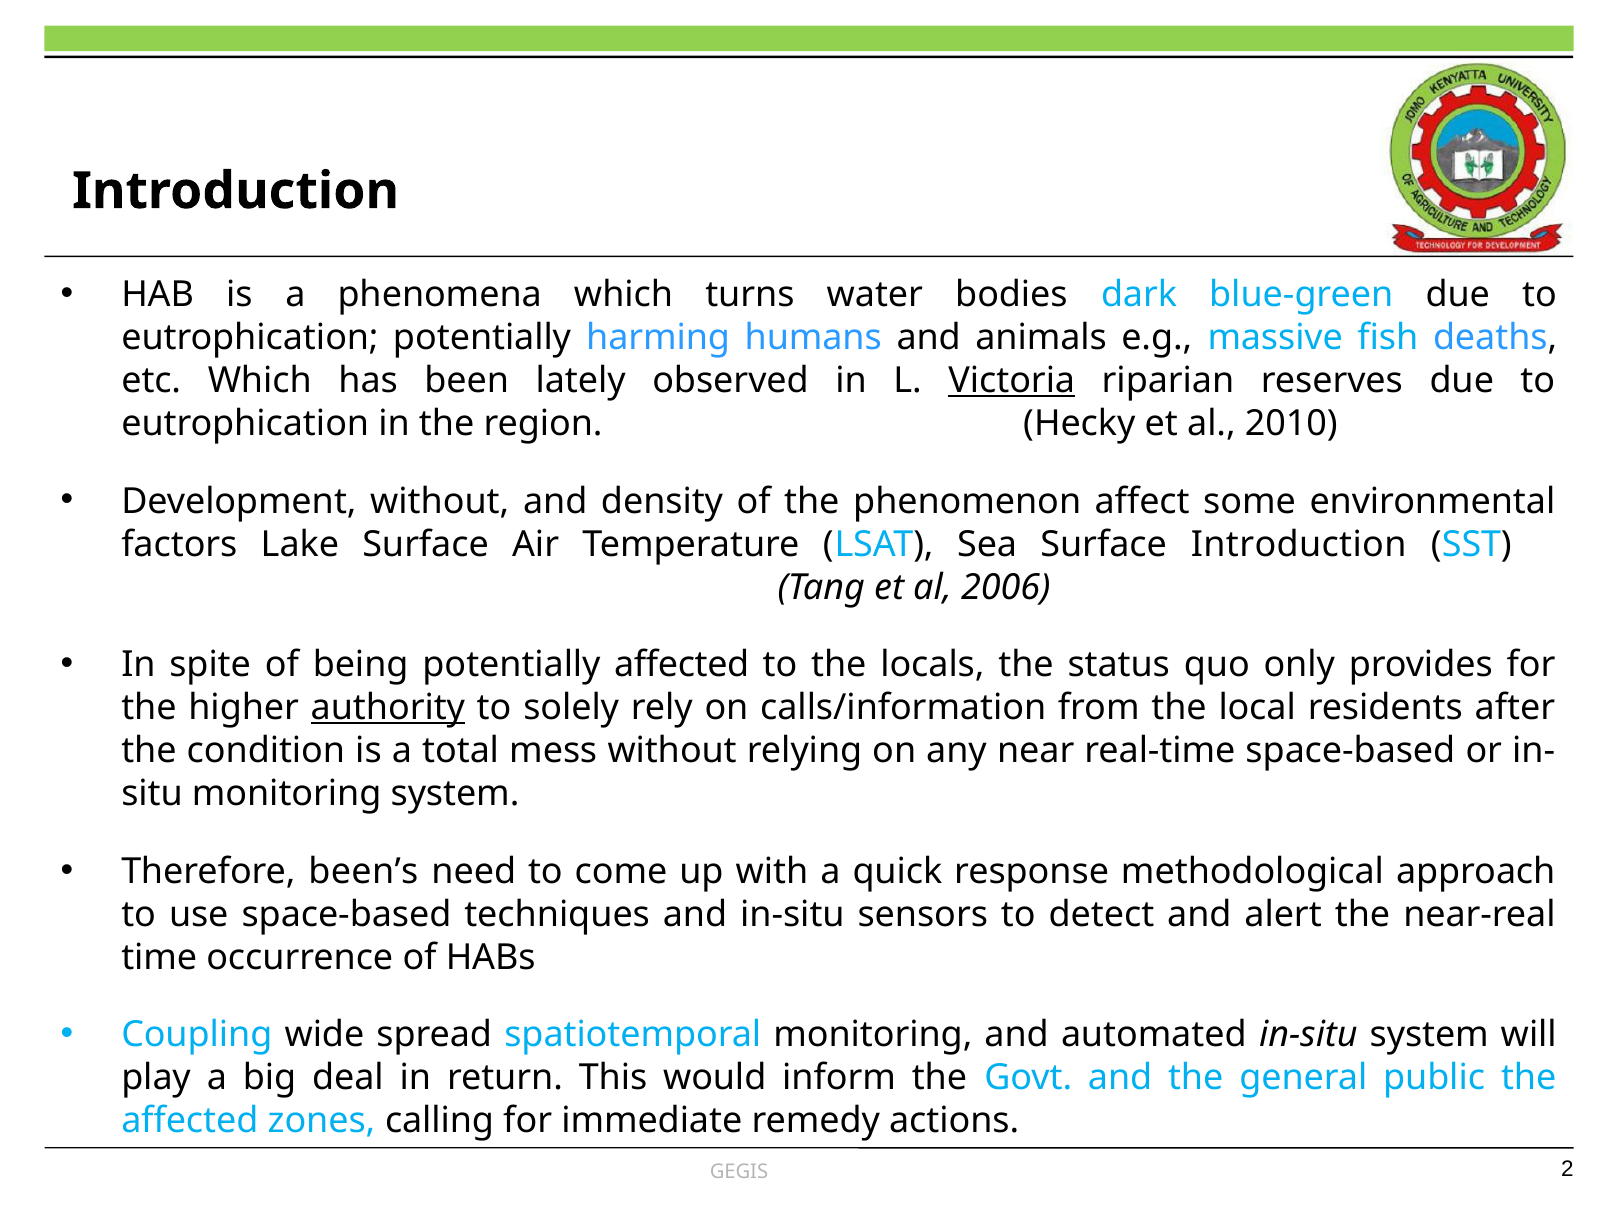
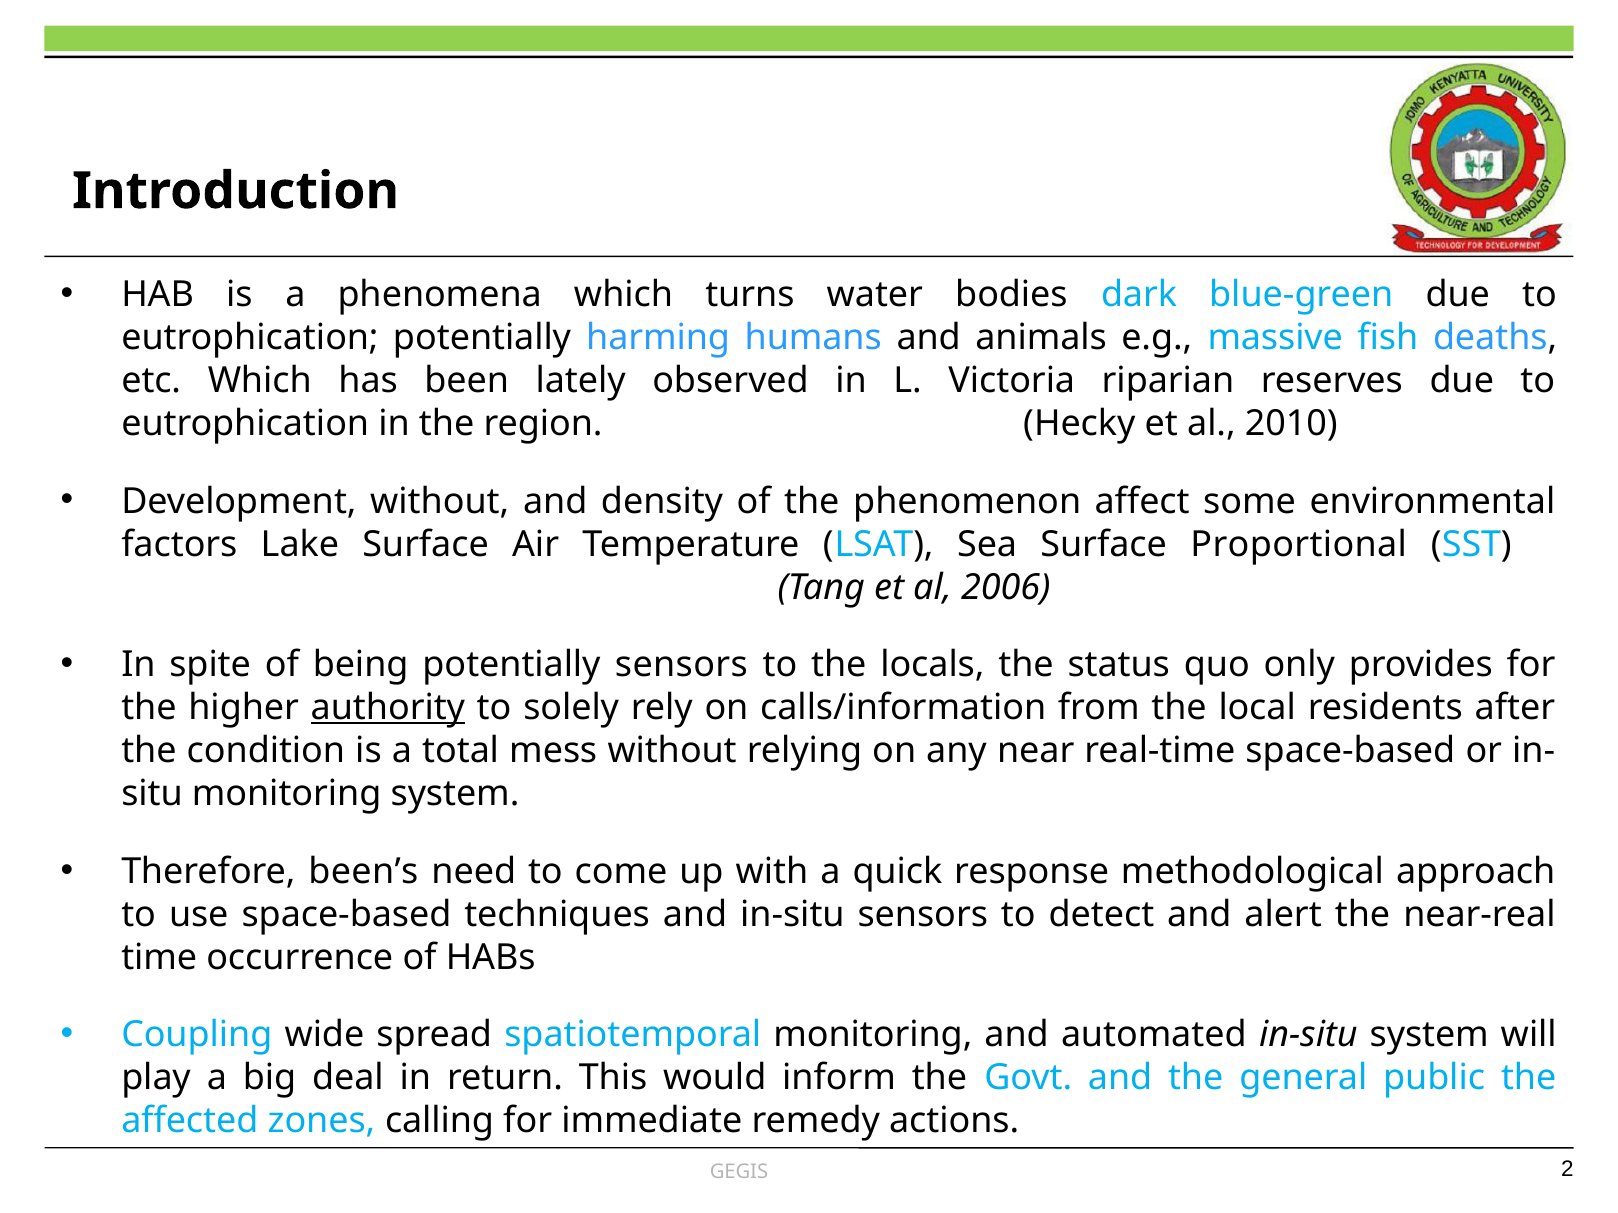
Victoria underline: present -> none
Surface Introduction: Introduction -> Proportional
potentially affected: affected -> sensors
